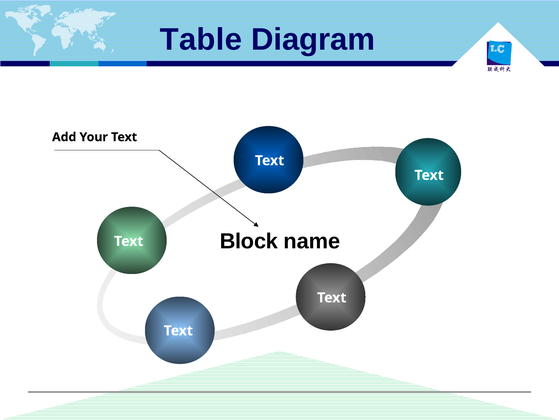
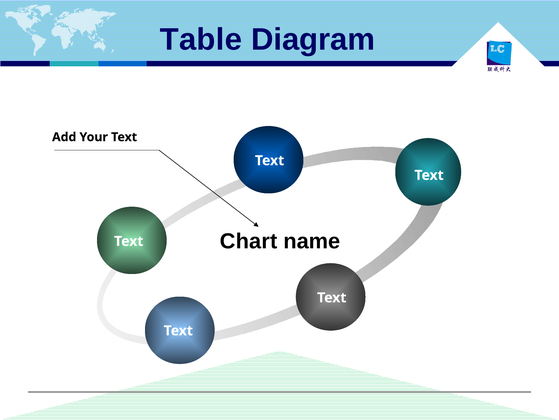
Block: Block -> Chart
